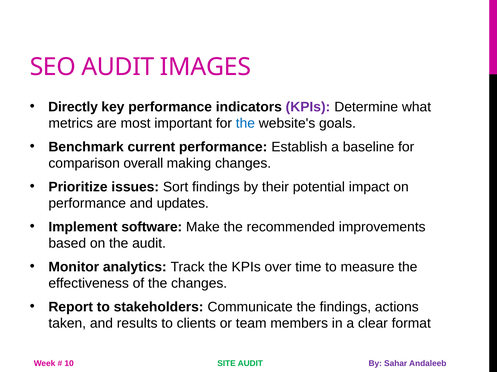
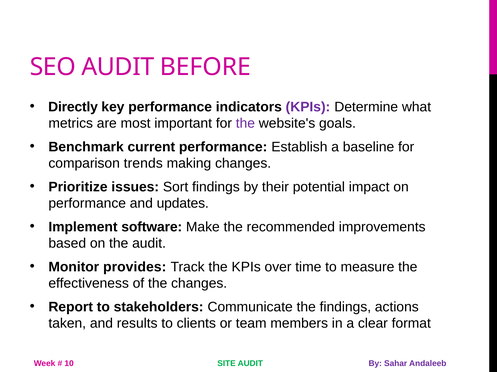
IMAGES: IMAGES -> BEFORE
the at (245, 124) colour: blue -> purple
overall: overall -> trends
analytics: analytics -> provides
